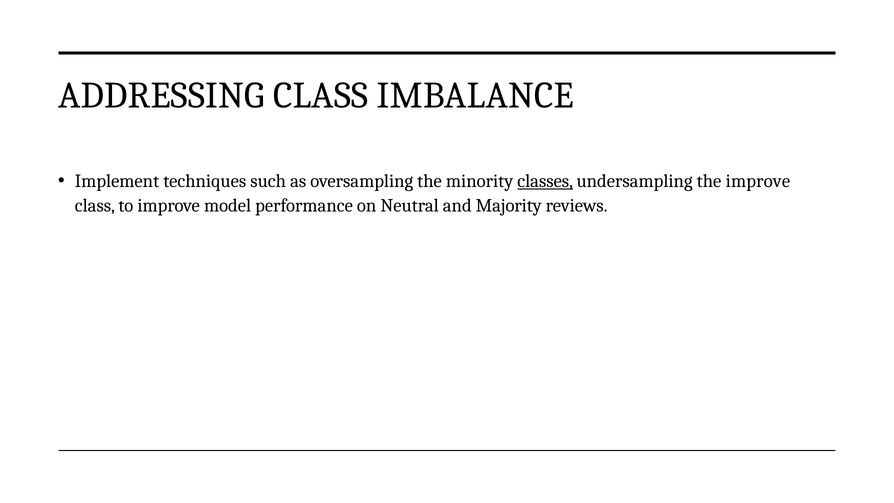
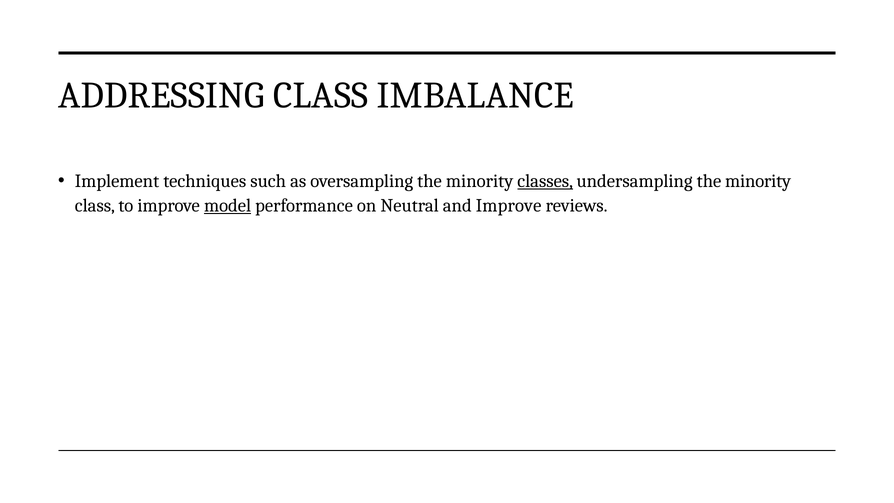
undersampling the improve: improve -> minority
model underline: none -> present
and Majority: Majority -> Improve
